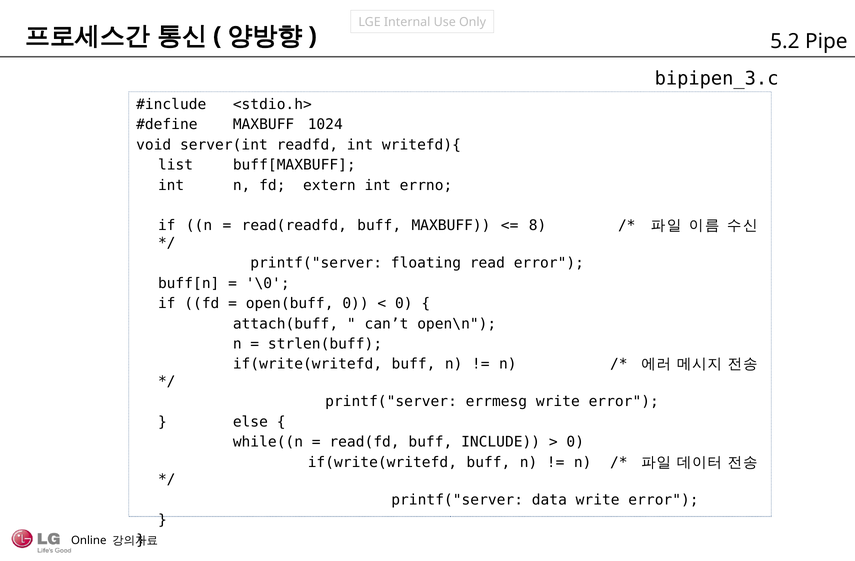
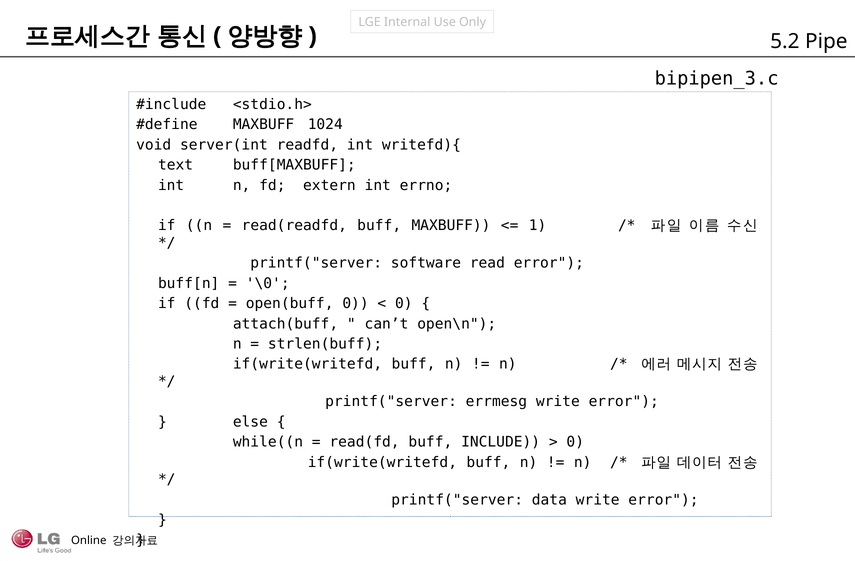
list: list -> text
8: 8 -> 1
floating: floating -> software
